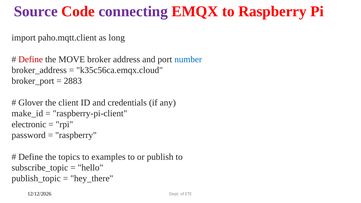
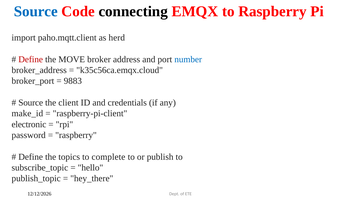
Source at (36, 11) colour: purple -> blue
connecting colour: purple -> black
long: long -> herd
2883: 2883 -> 9883
Glover at (31, 103): Glover -> Source
examples: examples -> complete
